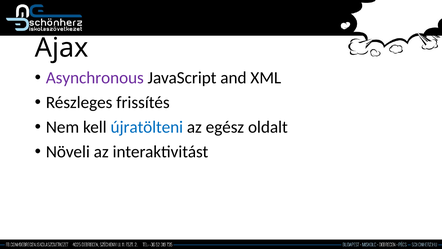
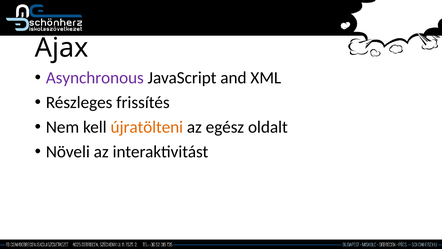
újratölteni colour: blue -> orange
